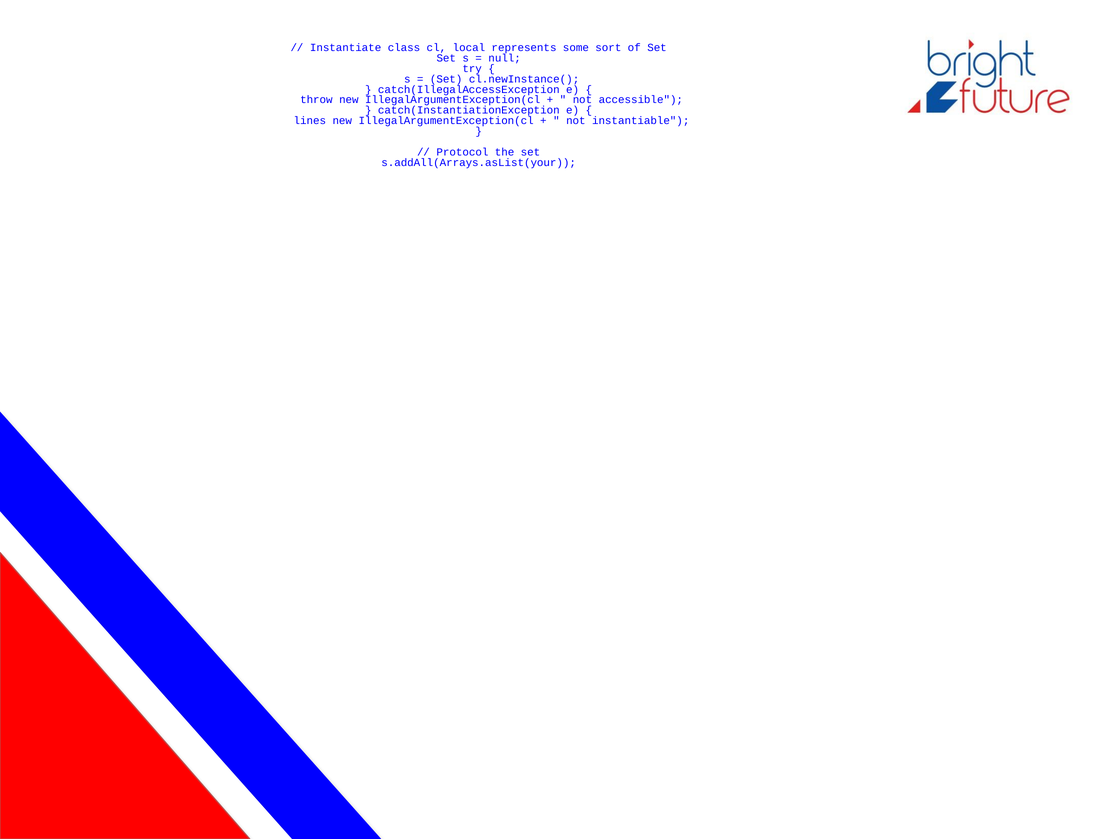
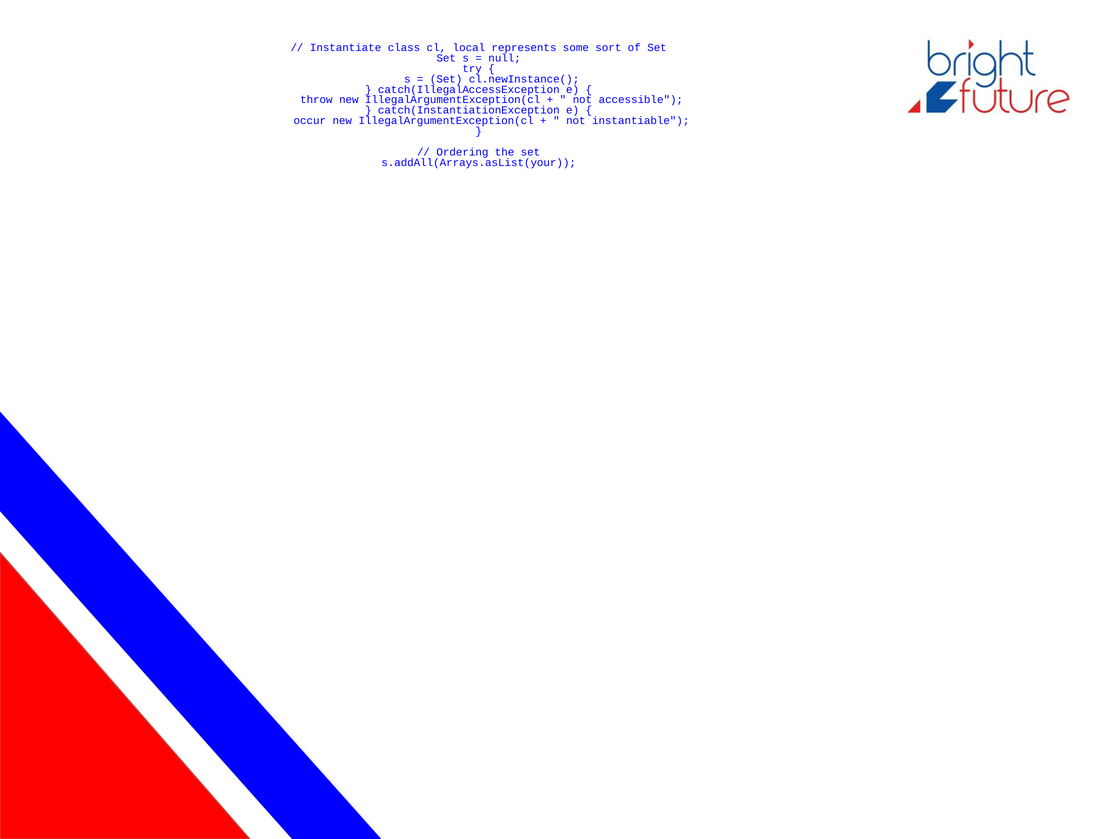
lines: lines -> occur
Protocol: Protocol -> Ordering
